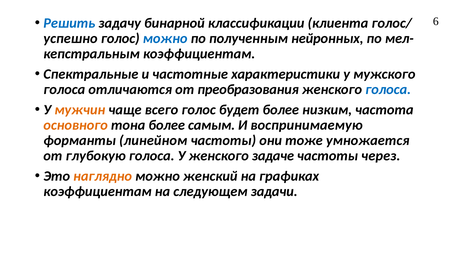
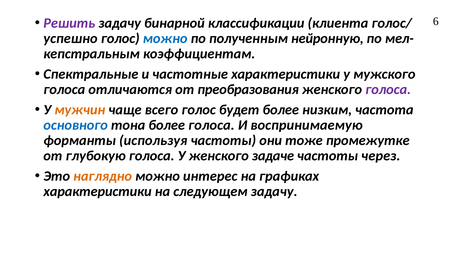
Решить colour: blue -> purple
нейронных: нейронных -> нейронную
голоса at (388, 89) colour: blue -> purple
основного colour: orange -> blue
более самым: самым -> голоса
линейном: линейном -> используя
умножается: умножается -> промежутке
женский: женский -> интерес
коэффициентам at (98, 192): коэффициентам -> характеристики
следующем задачи: задачи -> задачу
